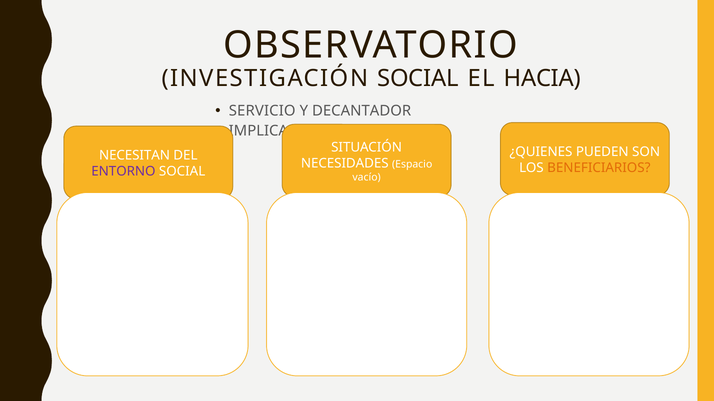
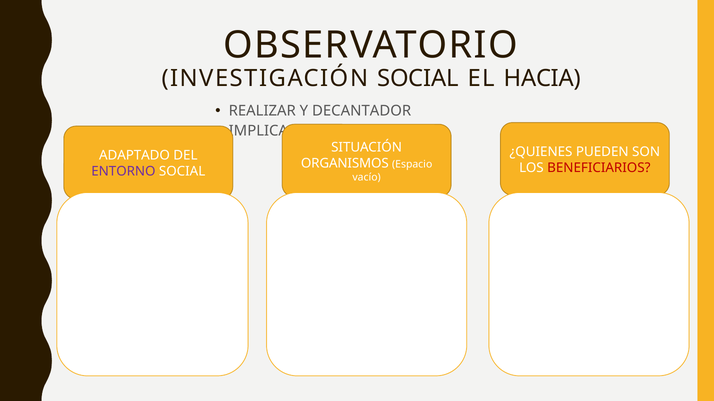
SERVICIO: SERVICIO -> REALIZAR
NECESITAN: NECESITAN -> ADAPTADO
NECESIDADES: NECESIDADES -> ORGANISMOS
BENEFICIARIOS colour: orange -> red
